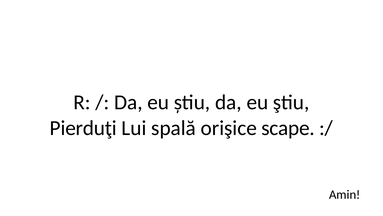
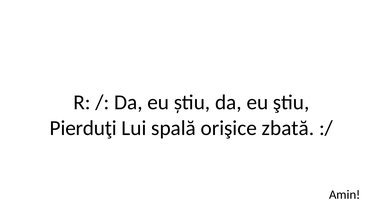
scape: scape -> zbată
